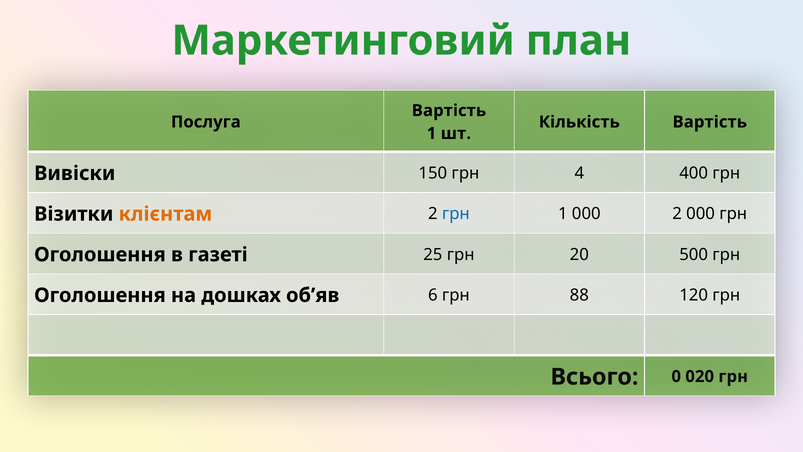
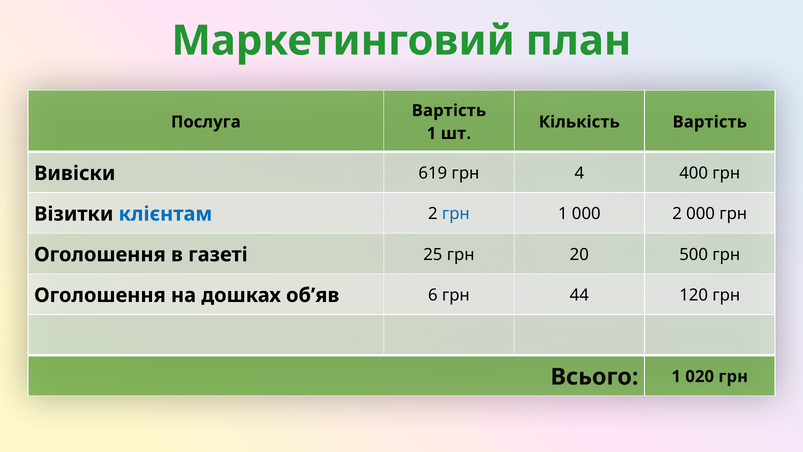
150: 150 -> 619
клієнтам colour: orange -> blue
88: 88 -> 44
Всього 0: 0 -> 1
